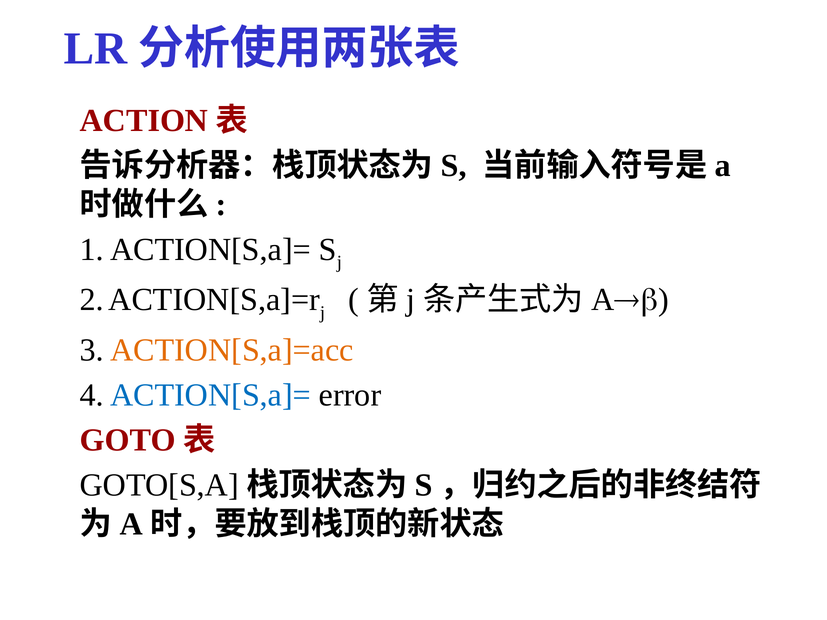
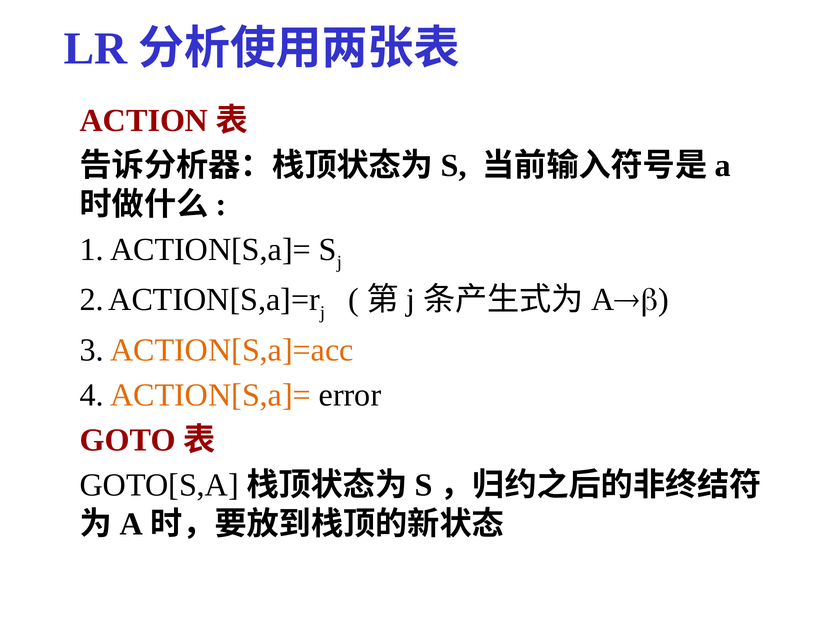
ACTION[S,a]= at (211, 395) colour: blue -> orange
